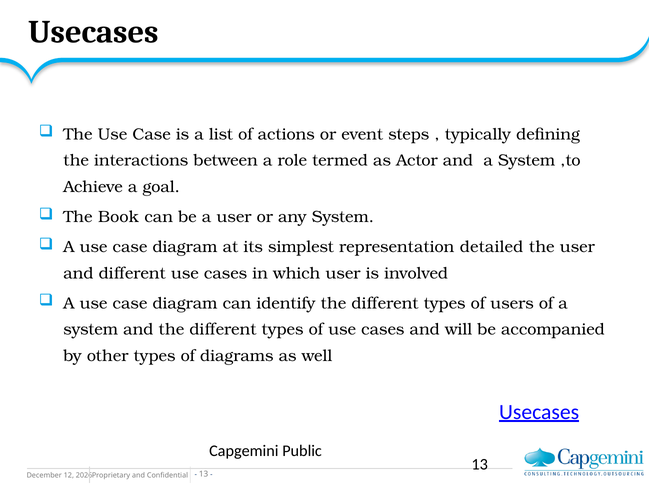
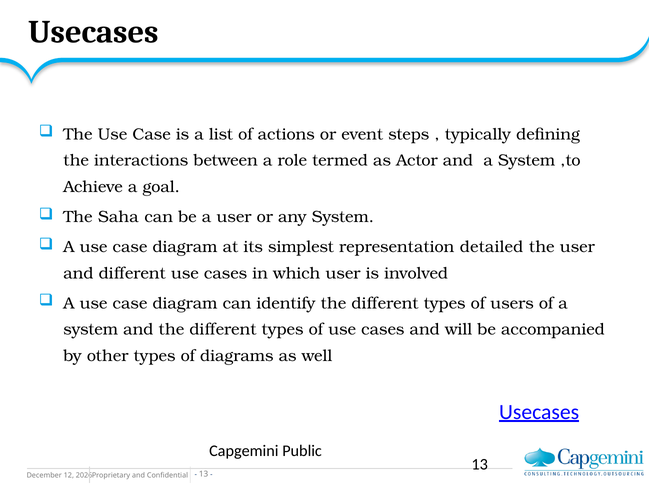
Book: Book -> Saha
